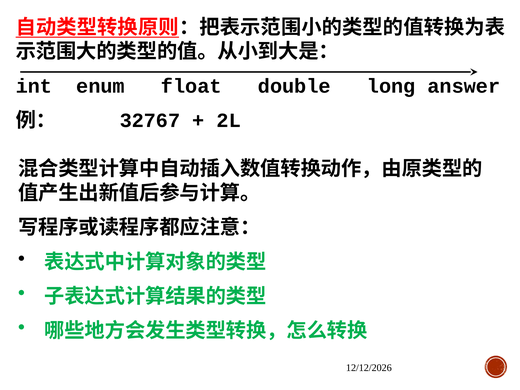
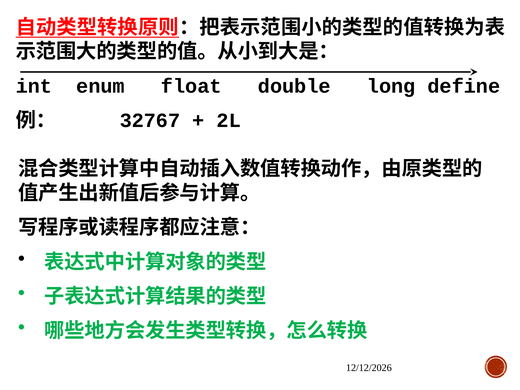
answer: answer -> define
